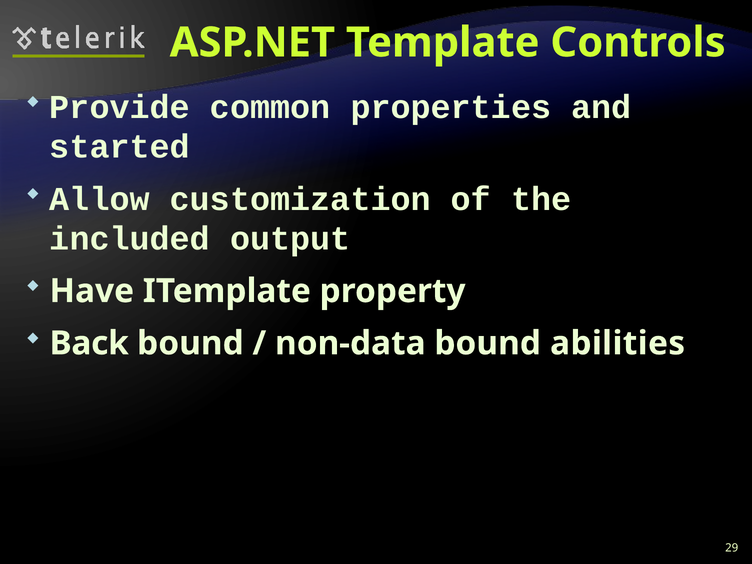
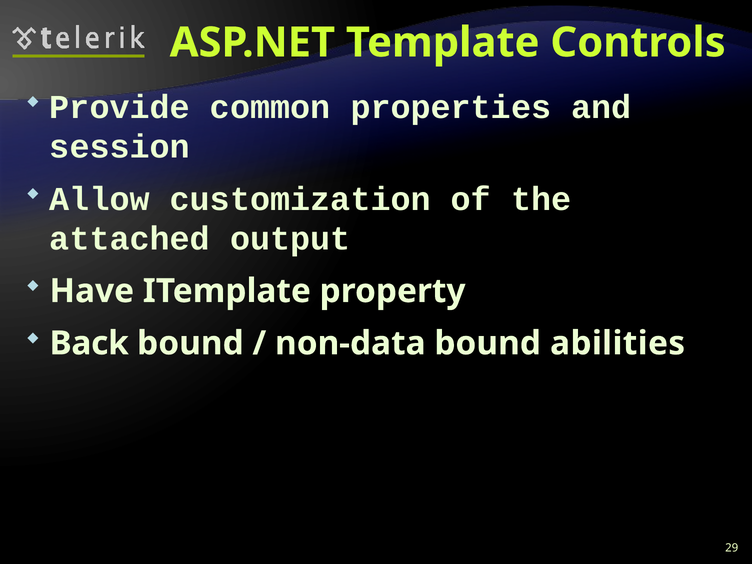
started: started -> session
included: included -> attached
